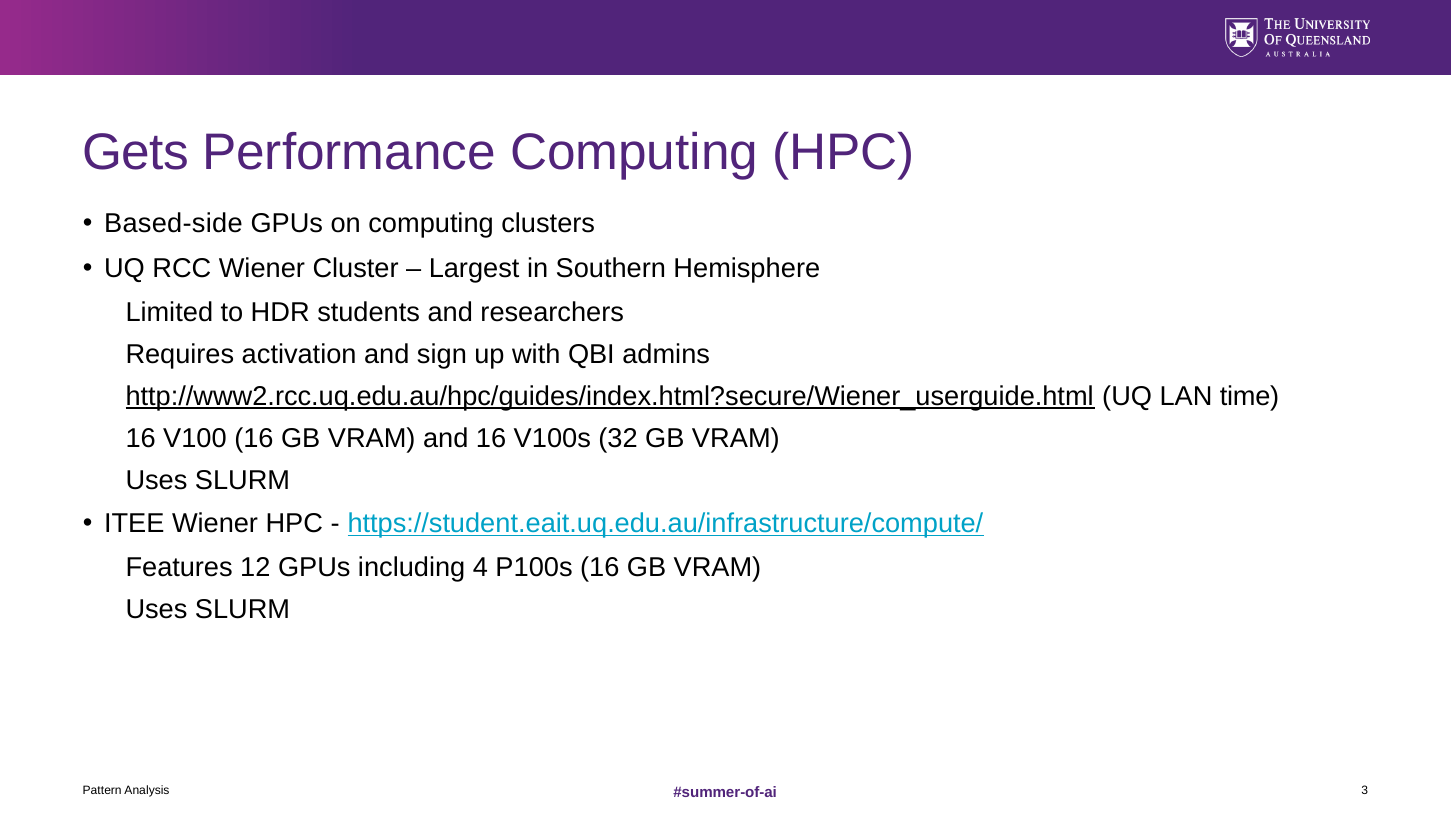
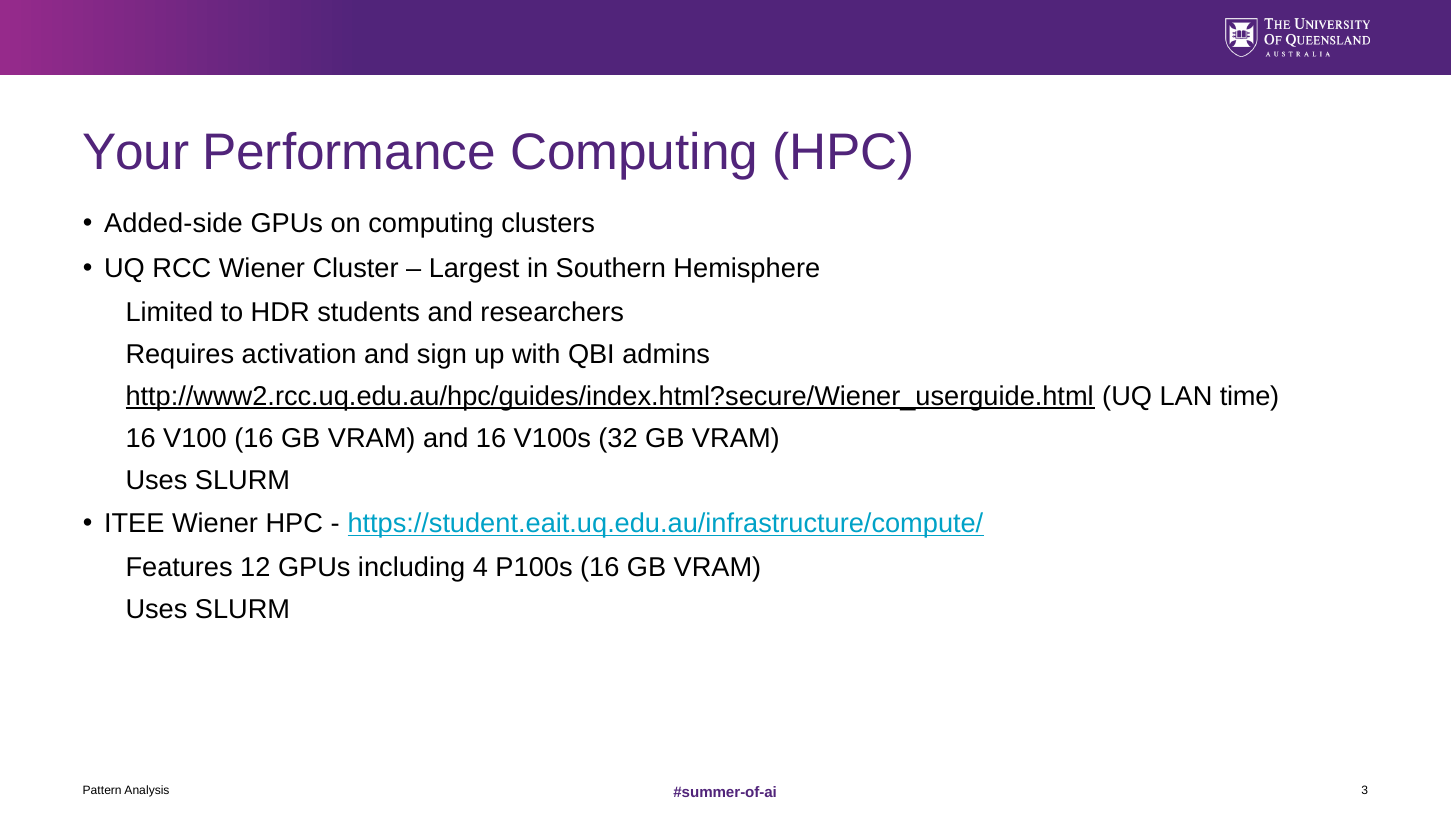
Gets: Gets -> Your
Based-side: Based-side -> Added-side
